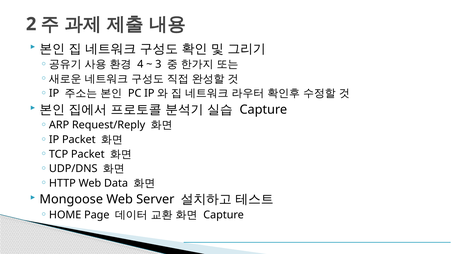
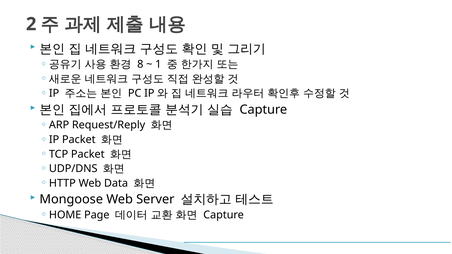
4: 4 -> 8
3: 3 -> 1
